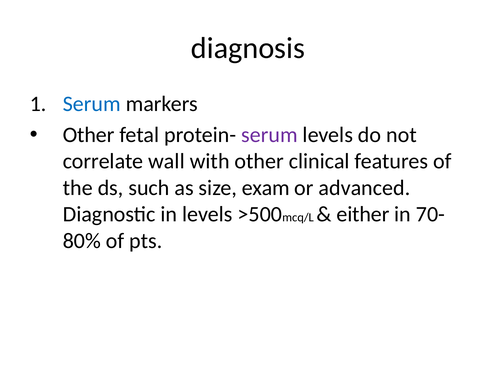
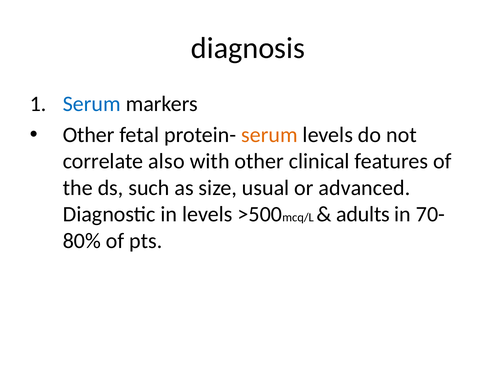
serum at (269, 135) colour: purple -> orange
wall: wall -> also
exam: exam -> usual
either: either -> adults
